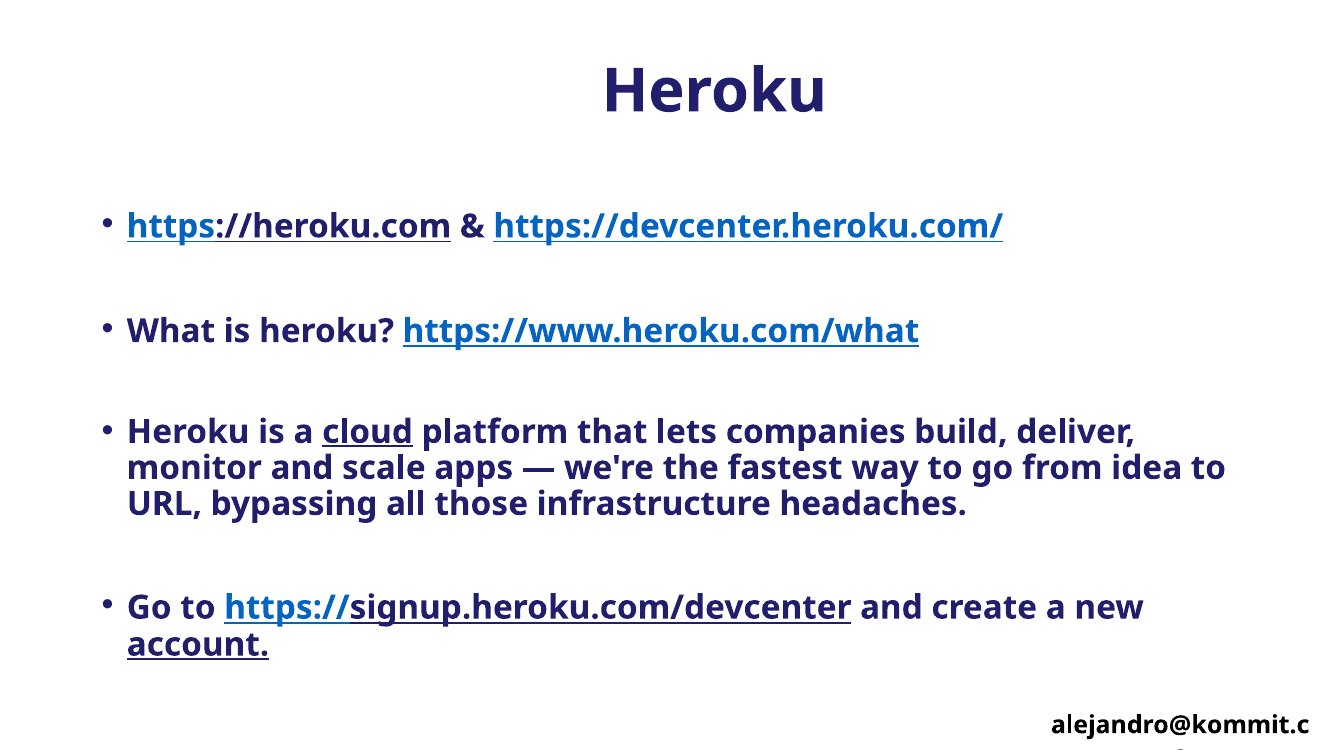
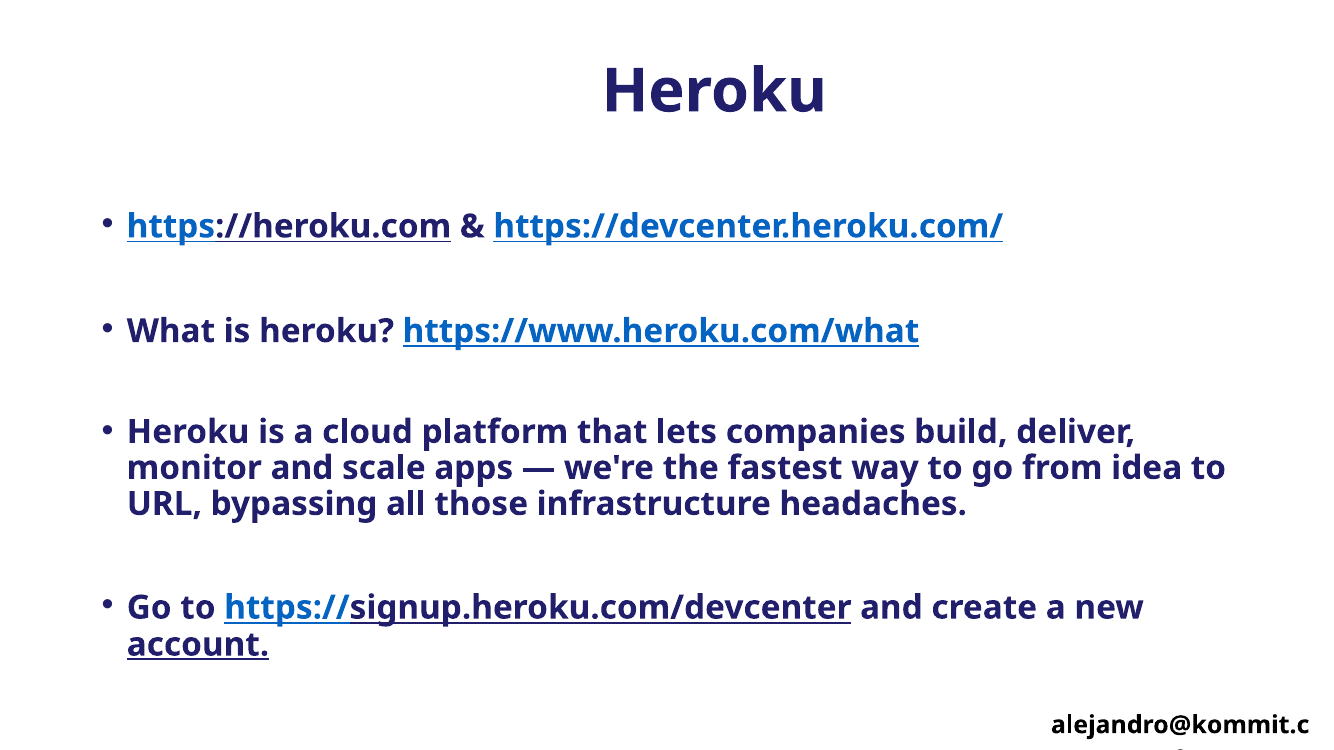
cloud underline: present -> none
